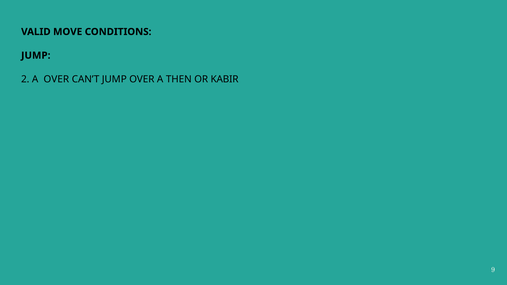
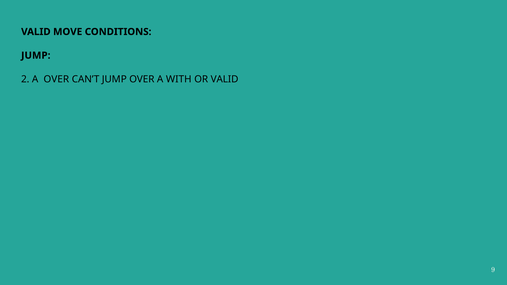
THEN: THEN -> WITH
OR KABIR: KABIR -> VALID
